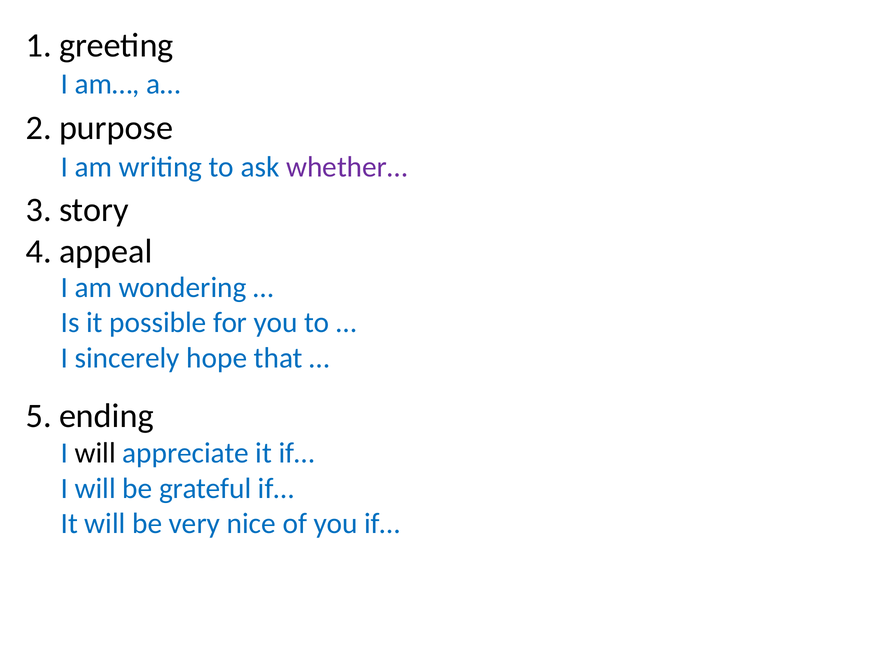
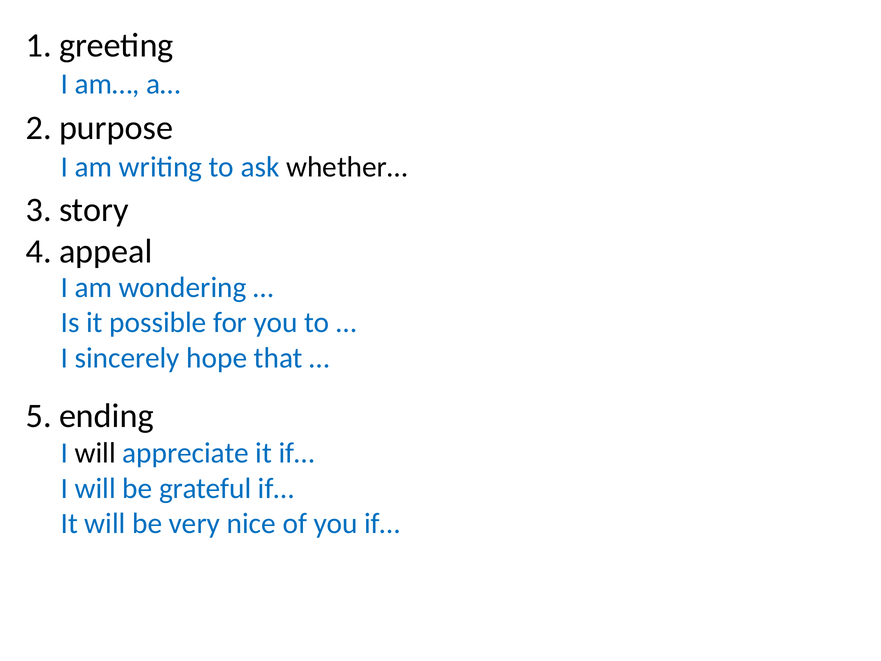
whether… colour: purple -> black
